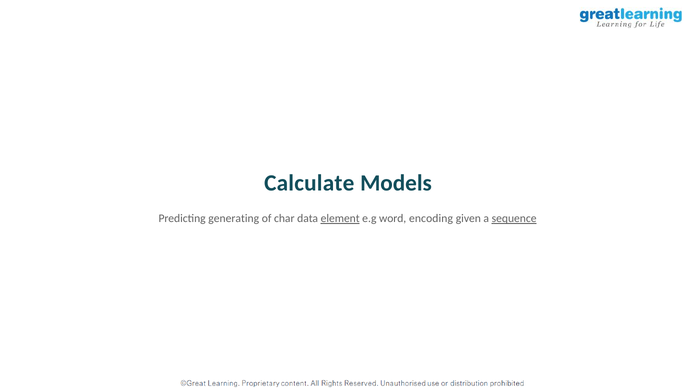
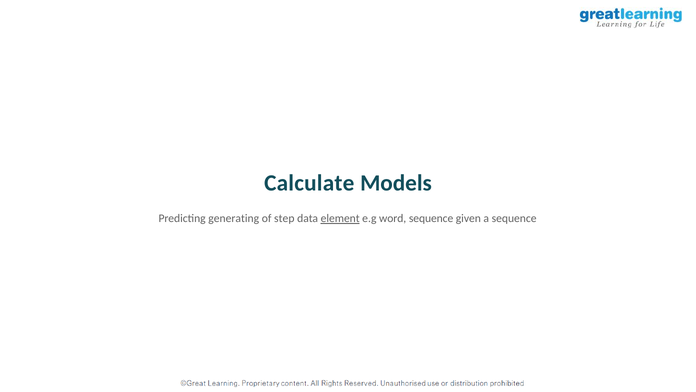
char: char -> step
word encoding: encoding -> sequence
sequence at (514, 218) underline: present -> none
